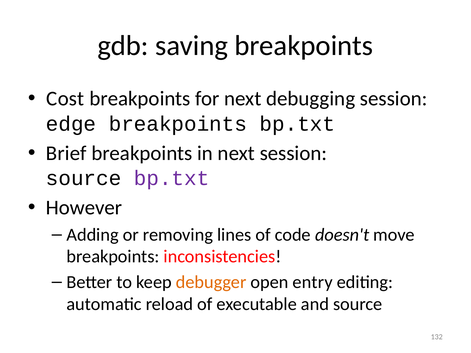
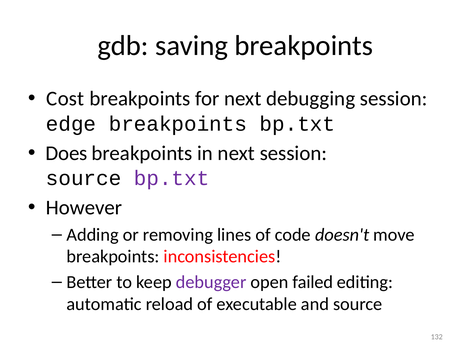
Brief: Brief -> Does
debugger colour: orange -> purple
entry: entry -> failed
